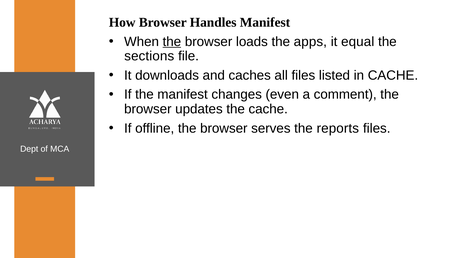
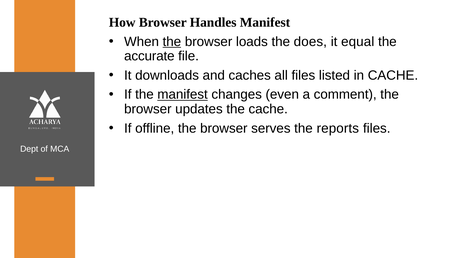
apps: apps -> does
sections: sections -> accurate
manifest at (183, 94) underline: none -> present
